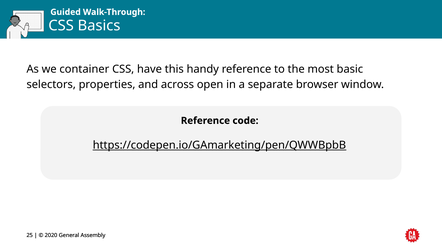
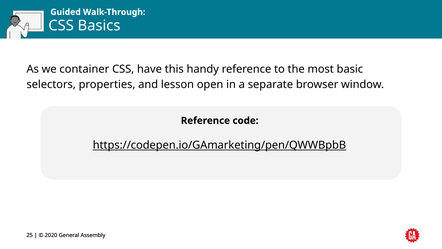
across: across -> lesson
